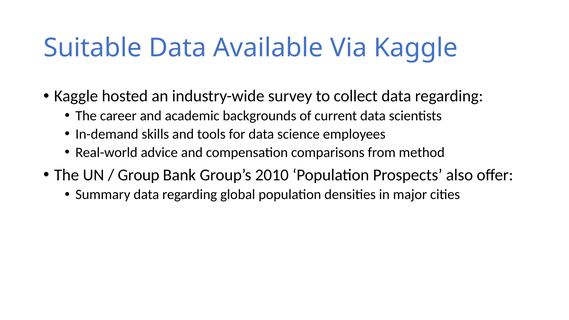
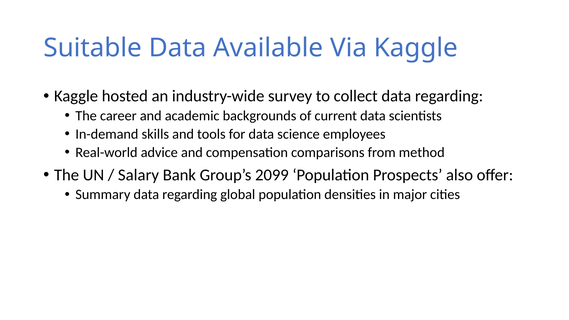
Group: Group -> Salary
2010: 2010 -> 2099
